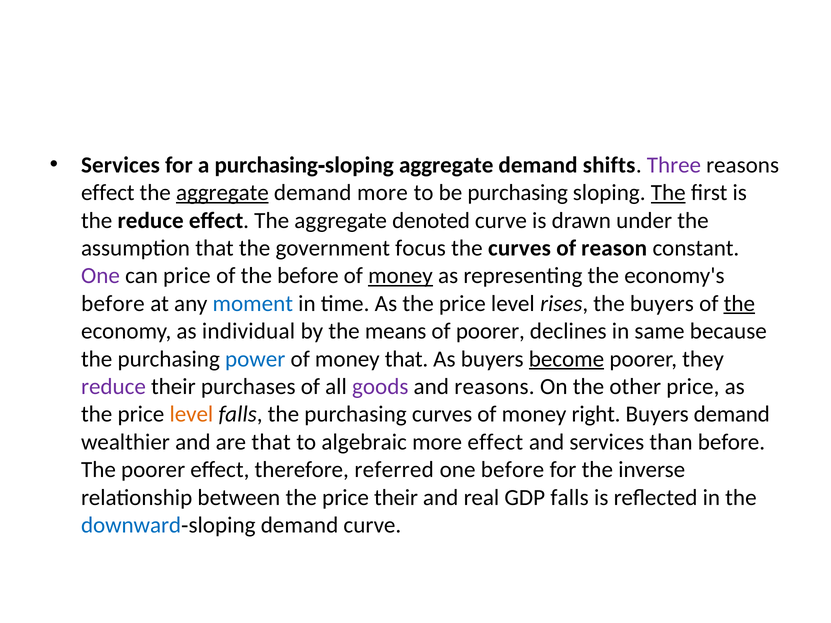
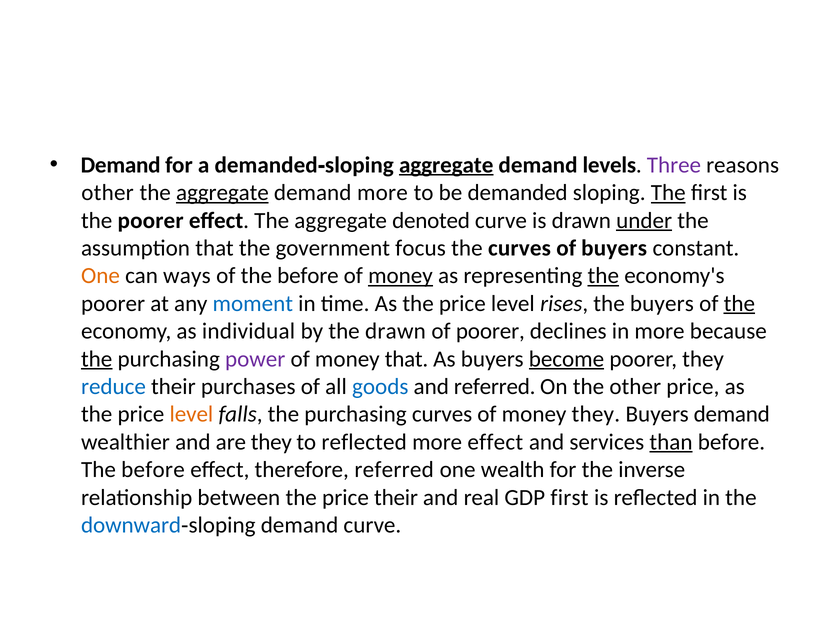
Services at (120, 165): Services -> Demand
a purchasing: purchasing -> demanded
aggregate at (446, 165) underline: none -> present
shifts: shifts -> levels
effect at (108, 193): effect -> other
be purchasing: purchasing -> demanded
the reduce: reduce -> poorer
under underline: none -> present
of reason: reason -> buyers
One at (100, 276) colour: purple -> orange
can price: price -> ways
the at (603, 276) underline: none -> present
before at (113, 304): before -> poorer
the means: means -> drawn
in same: same -> more
the at (97, 359) underline: none -> present
power colour: blue -> purple
reduce at (113, 387) colour: purple -> blue
goods colour: purple -> blue
and reasons: reasons -> referred
money right: right -> they
are that: that -> they
to algebraic: algebraic -> reflected
than underline: none -> present
poorer at (153, 470): poorer -> before
one before: before -> wealth
GDP falls: falls -> first
